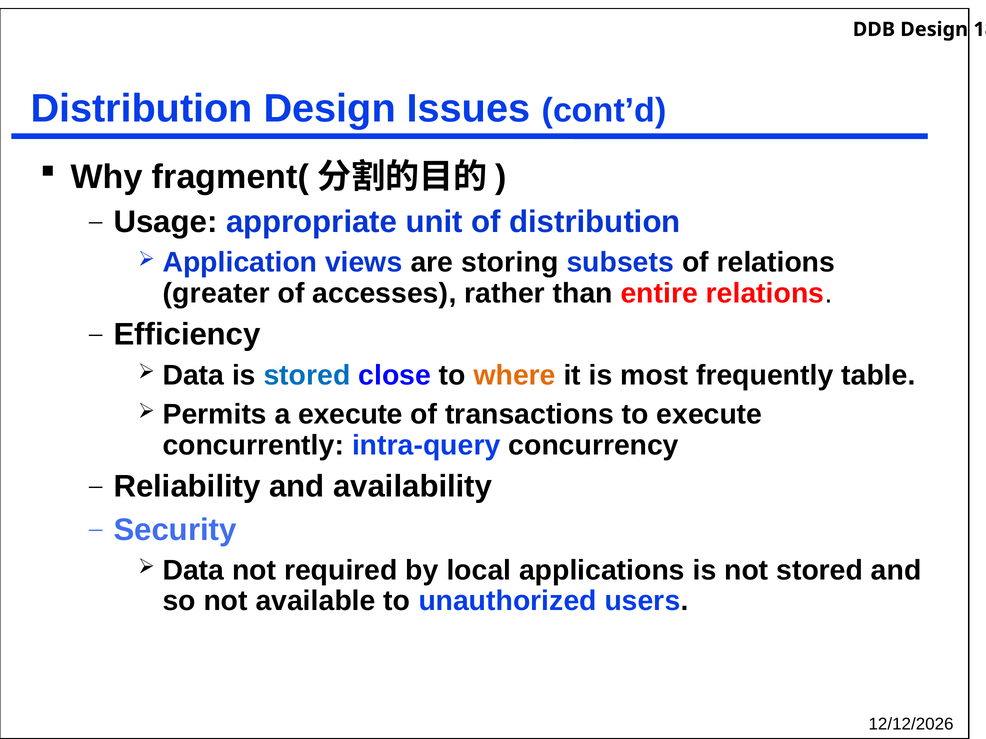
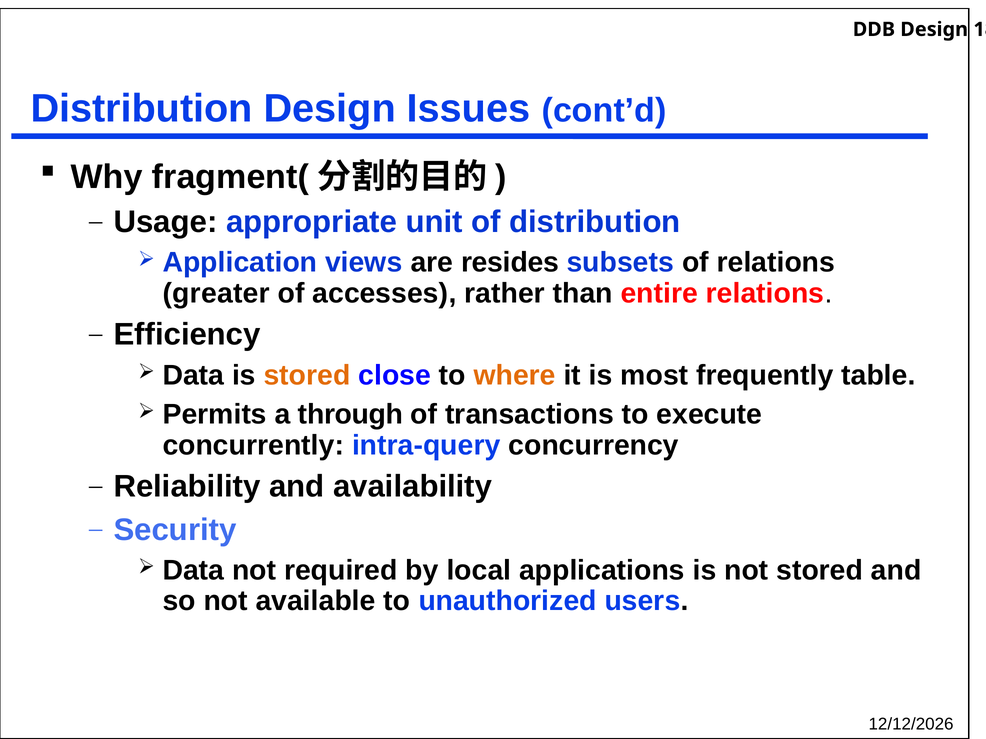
storing: storing -> resides
stored at (307, 375) colour: blue -> orange
a execute: execute -> through
